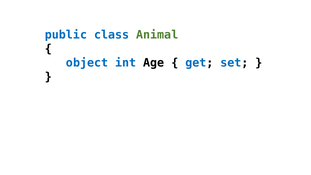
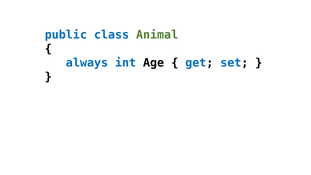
object: object -> always
